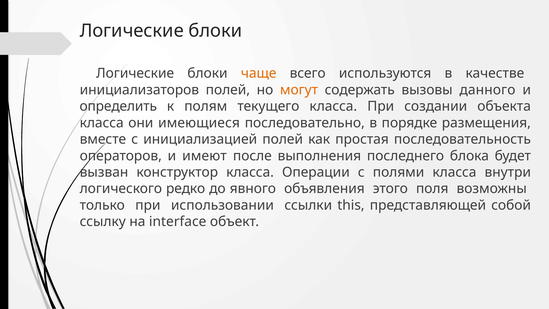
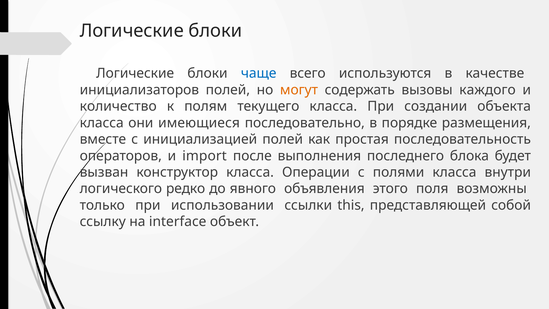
чаще colour: orange -> blue
данного: данного -> каждого
определить: определить -> количество
имеют: имеют -> import
